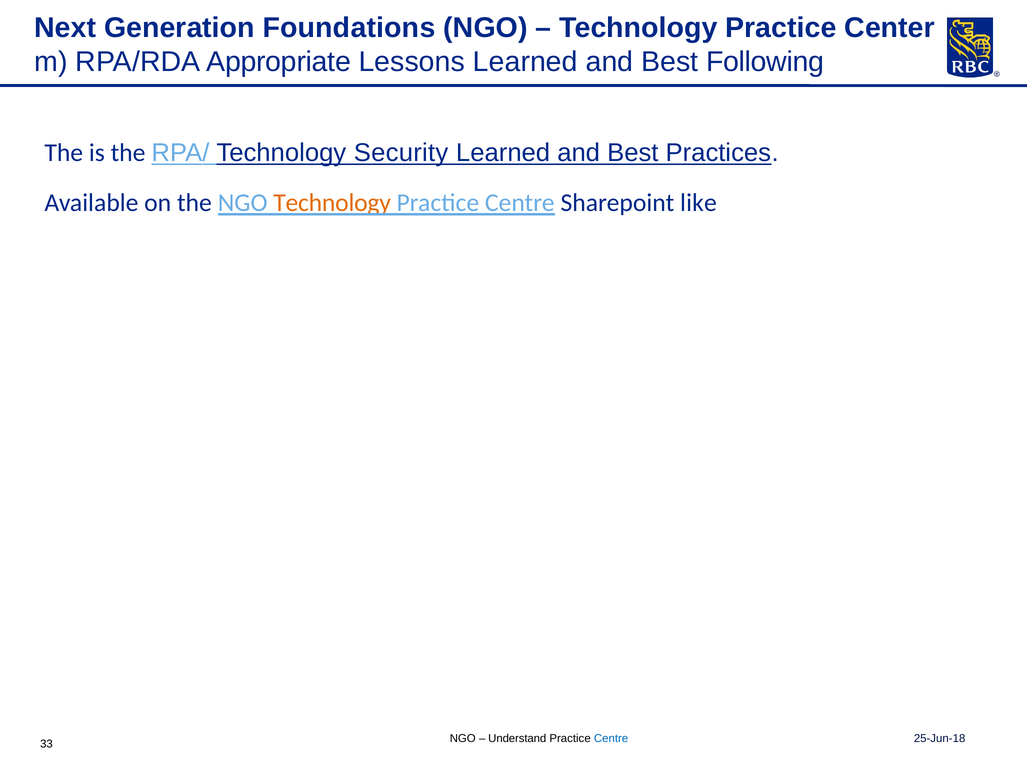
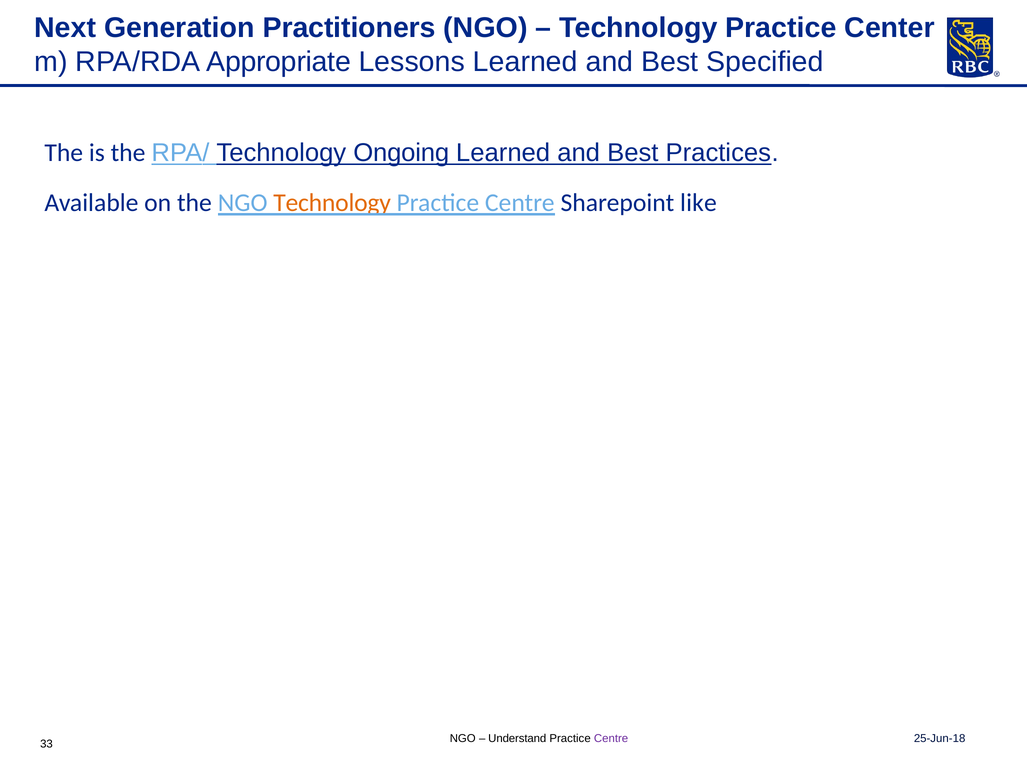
Foundations: Foundations -> Practitioners
Following: Following -> Specified
Security: Security -> Ongoing
Centre at (611, 739) colour: blue -> purple
